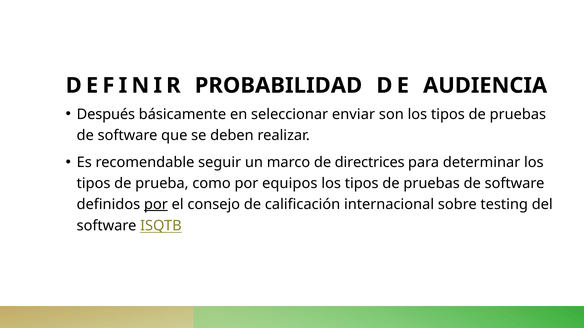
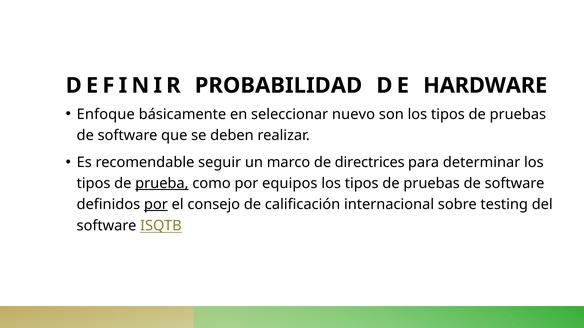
AUDIENCIA: AUDIENCIA -> HARDWARE
Después: Después -> Enfoque
enviar: enviar -> nuevo
prueba underline: none -> present
